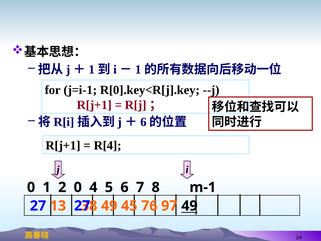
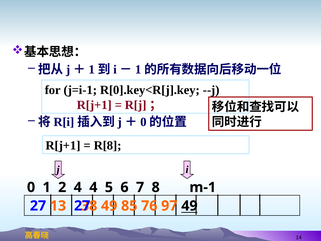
6 at (143, 122): 6 -> 0
R[4: R[4 -> R[8
2 0: 0 -> 4
45: 45 -> 85
